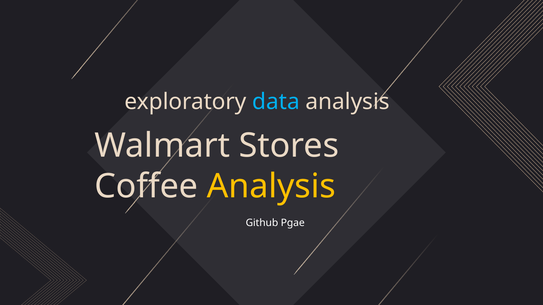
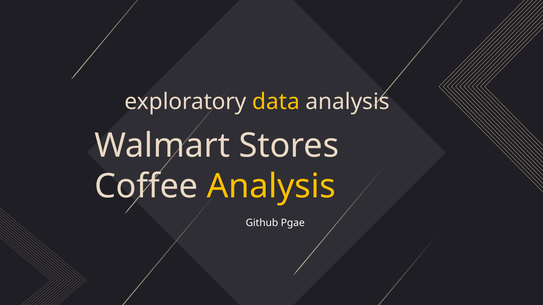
data colour: light blue -> yellow
